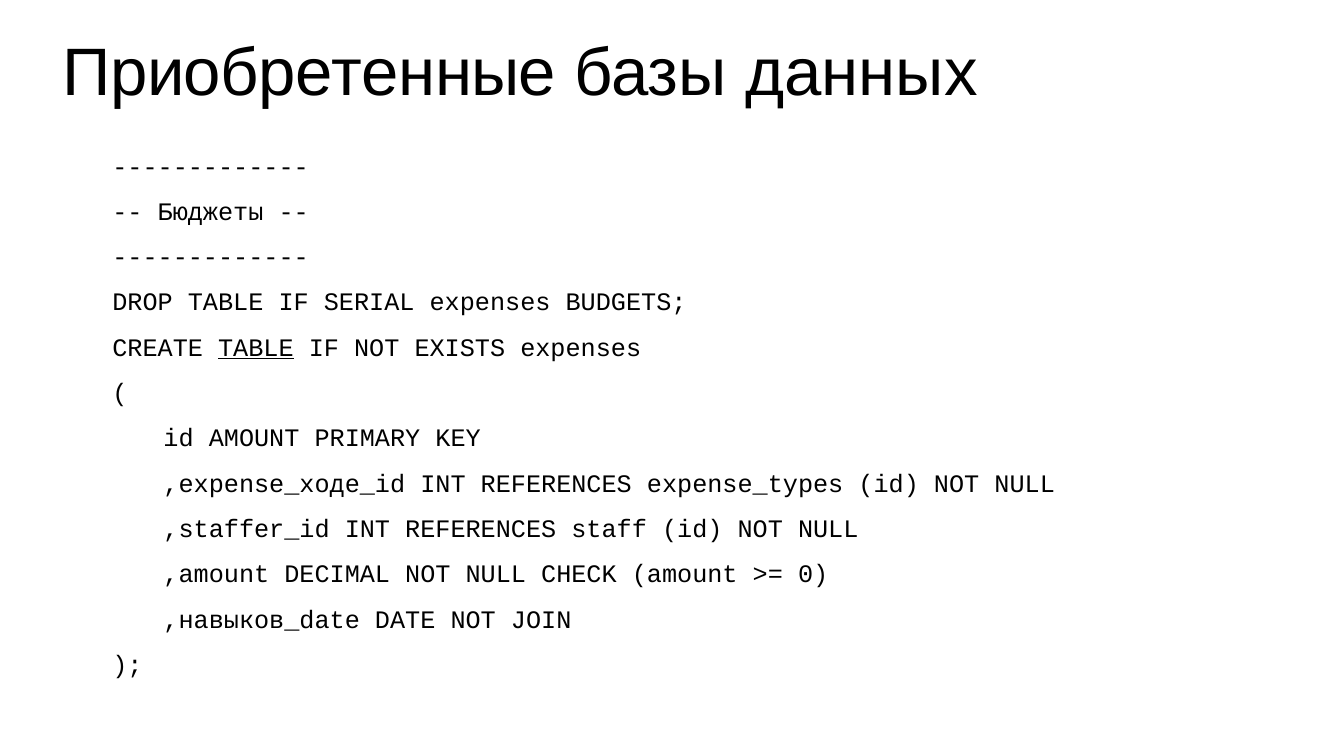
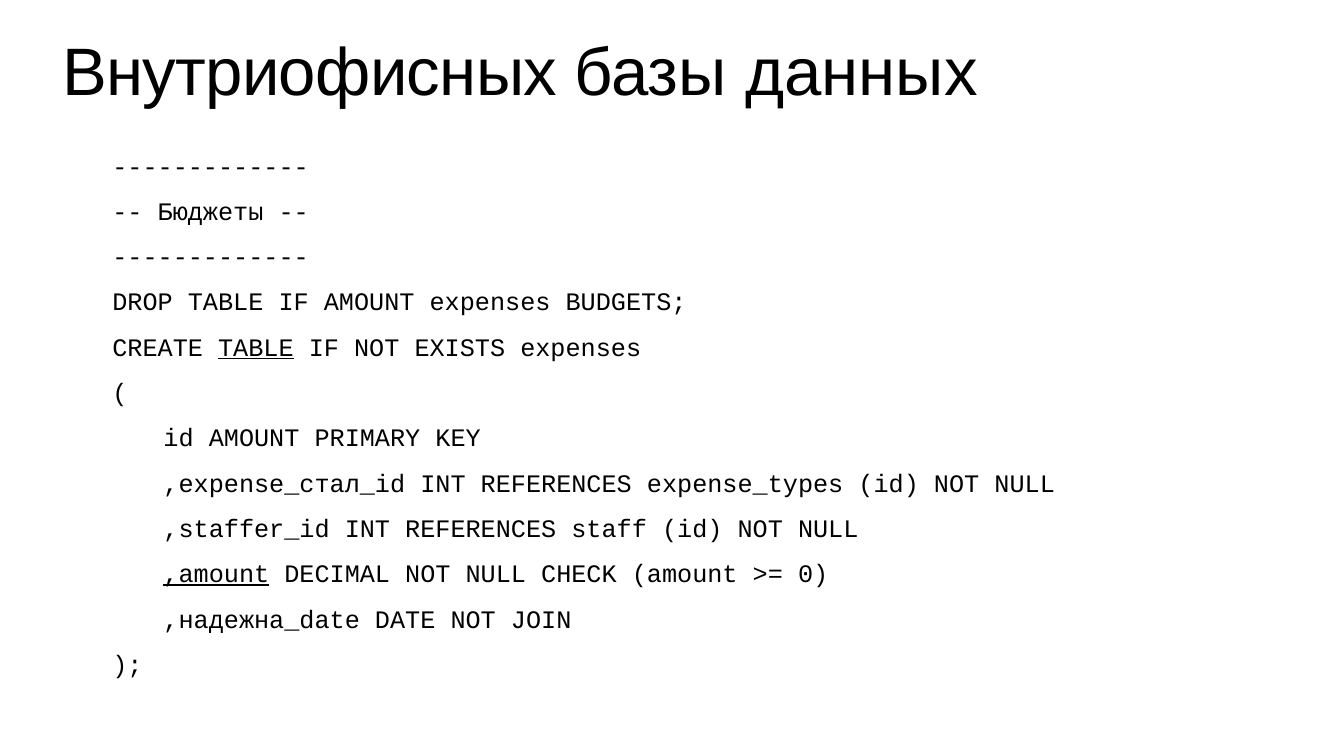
Приобретенные: Приобретенные -> Внутриофисных
IF SERIAL: SERIAL -> AMOUNT
,expense_ходе_id: ,expense_ходе_id -> ,expense_стал_id
,amount underline: none -> present
,навыков_date: ,навыков_date -> ,надежна_date
